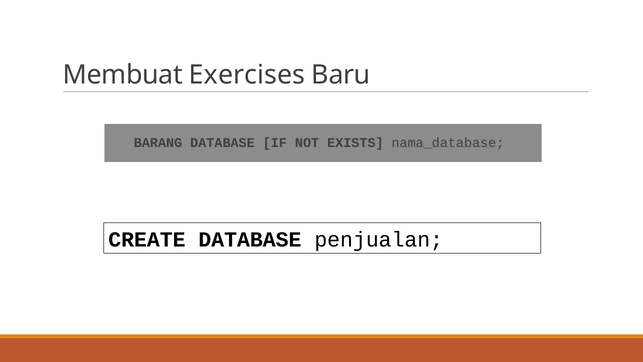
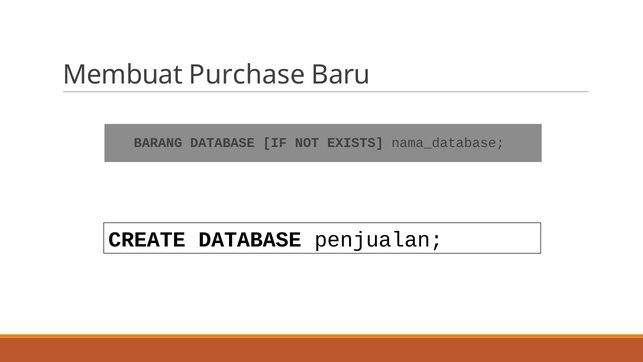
Exercises: Exercises -> Purchase
